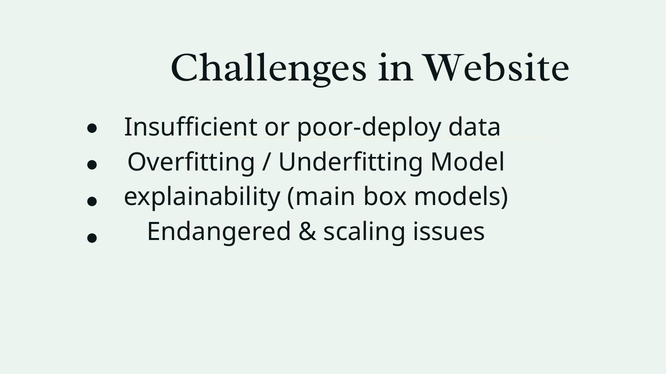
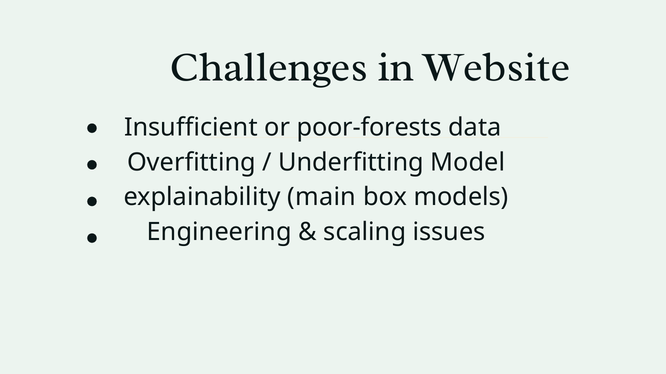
poor-deploy: poor-deploy -> poor-forests
Endangered: Endangered -> Engineering
